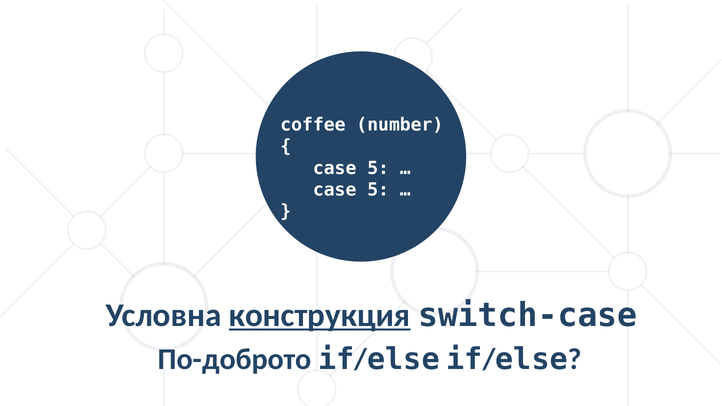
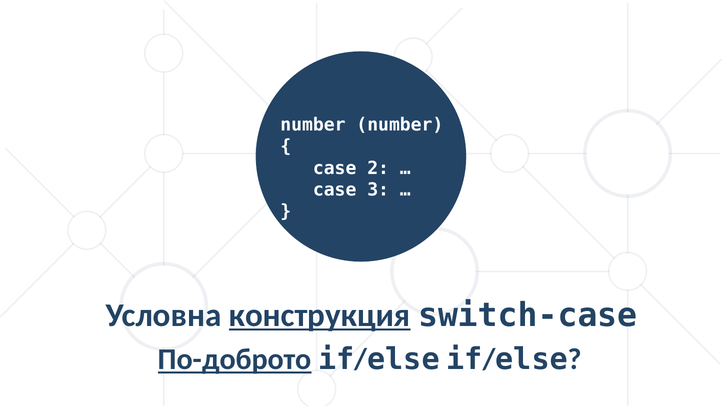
coffee at (313, 125): coffee -> number
5 at (378, 168): 5 -> 2
5 at (378, 190): 5 -> 3
По-доброто underline: none -> present
